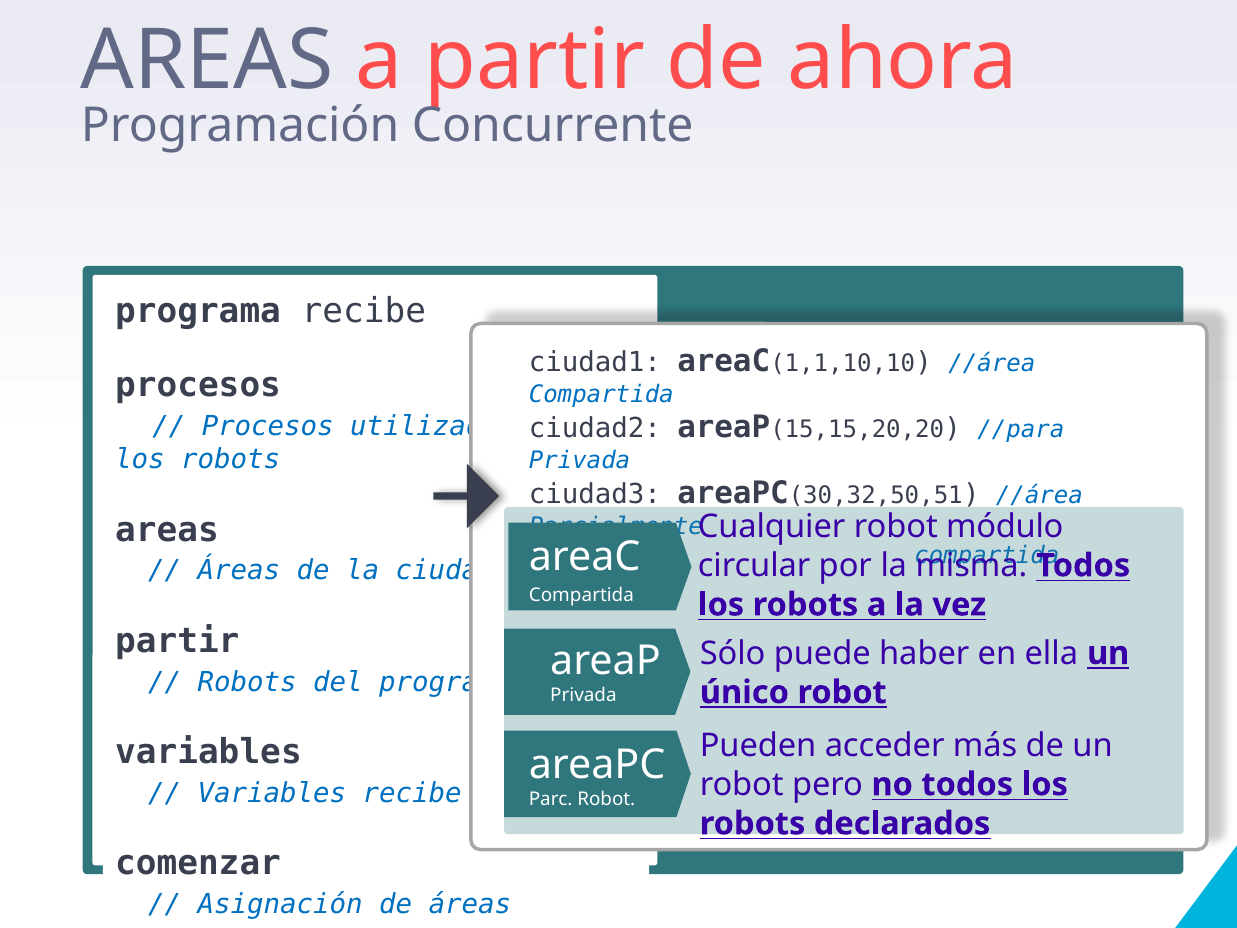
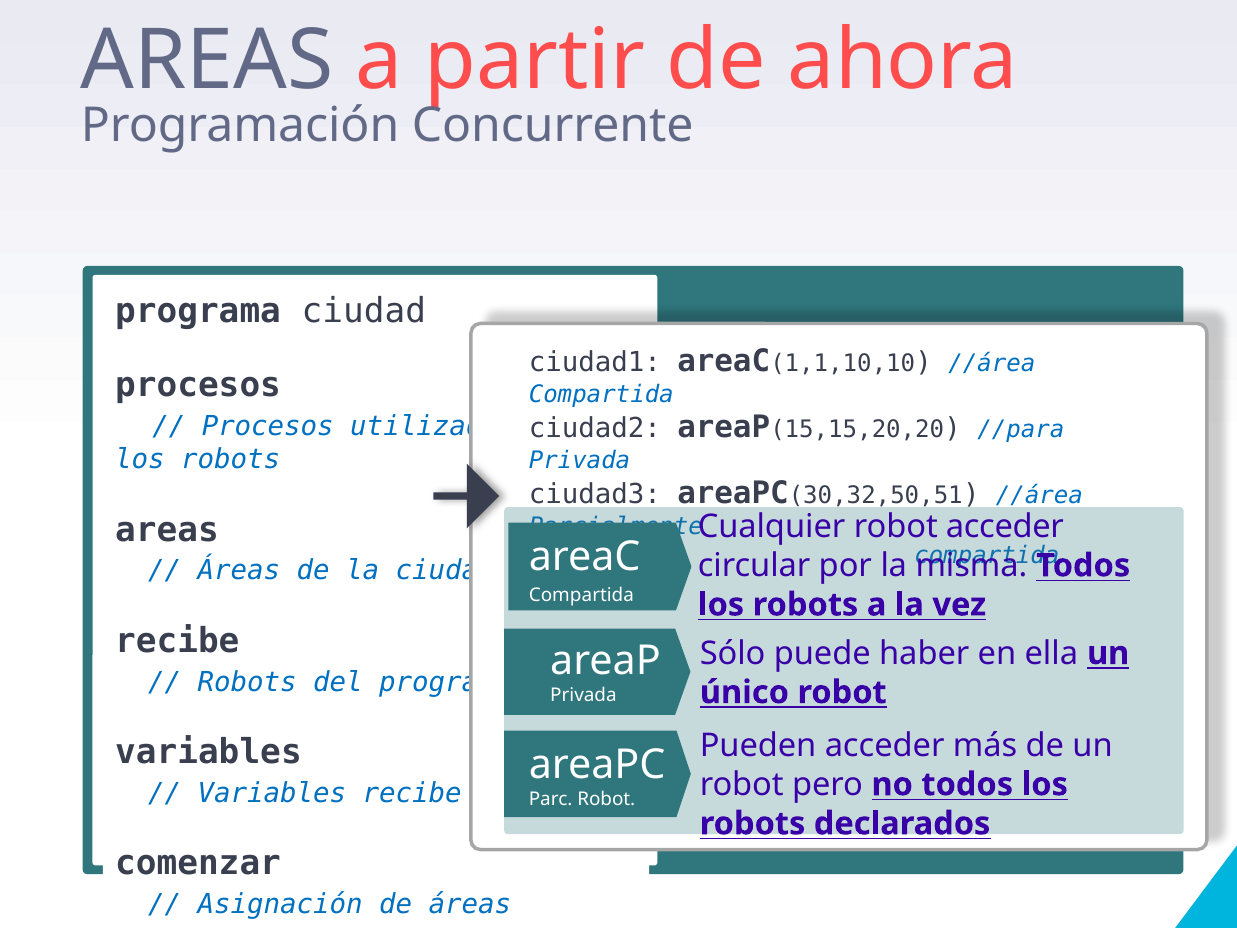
programa recibe: recibe -> ciudad
robot módulo: módulo -> acceder
partir at (177, 641): partir -> recibe
